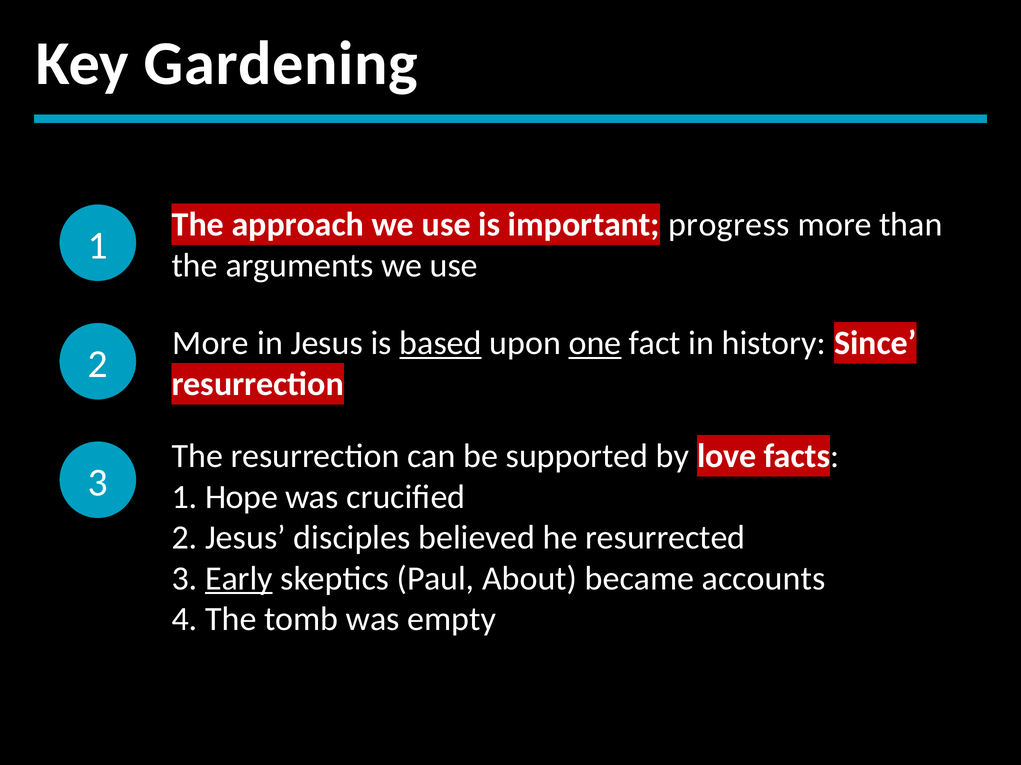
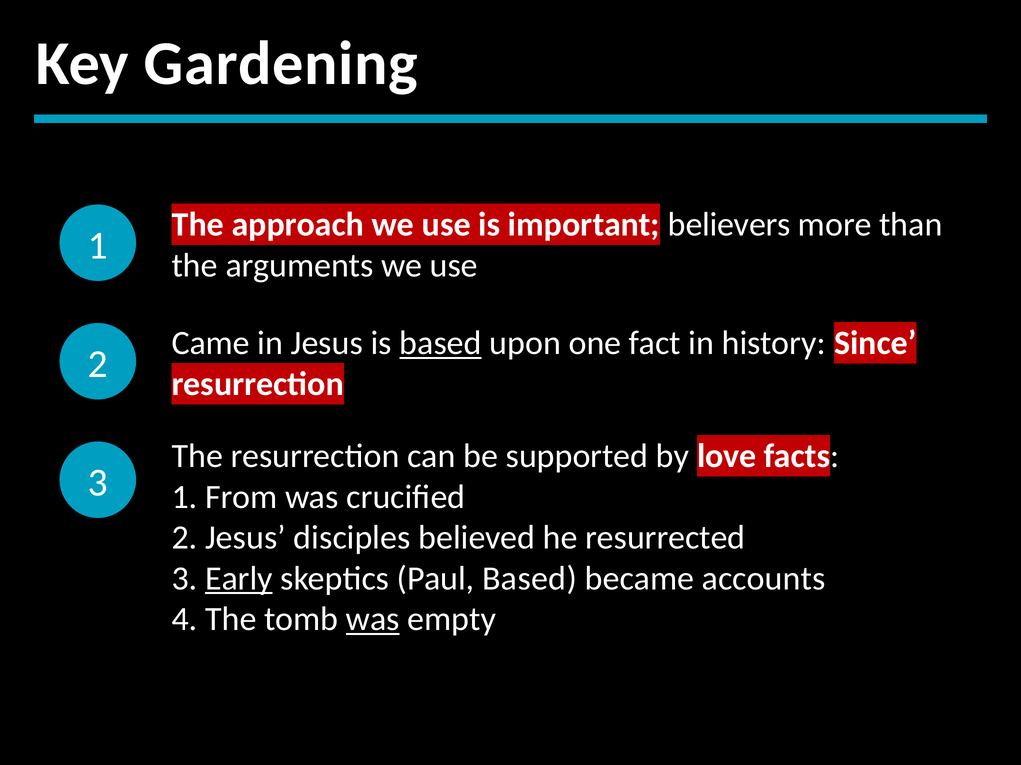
progress: progress -> believers
More at (210, 344): More -> Came
one underline: present -> none
Hope: Hope -> From
Paul About: About -> Based
was at (373, 620) underline: none -> present
